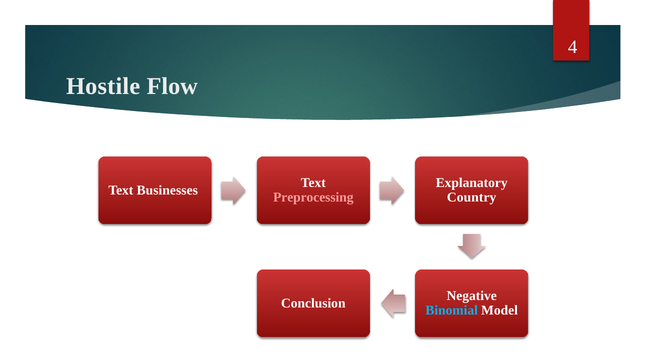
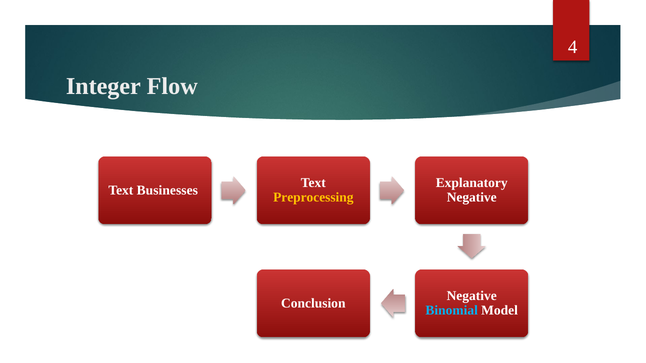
Hostile: Hostile -> Integer
Preprocessing colour: pink -> yellow
Country at (472, 198): Country -> Negative
